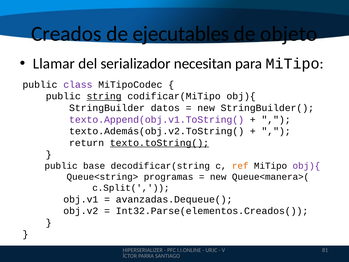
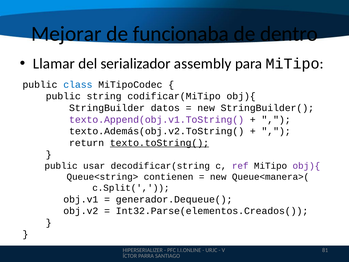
Creados: Creados -> Mejorar
ejecutables: ejecutables -> funcionaba
objeto: objeto -> dentro
necesitan: necesitan -> assembly
class colour: purple -> blue
string underline: present -> none
base: base -> usar
ref colour: orange -> purple
programas: programas -> contienen
avanzadas.Dequeue(: avanzadas.Dequeue( -> generador.Dequeue(
